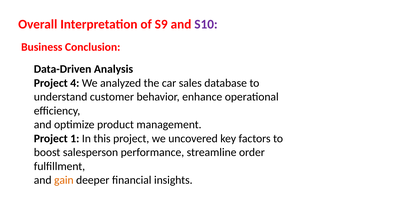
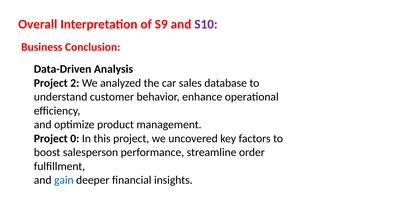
4: 4 -> 2
1: 1 -> 0
gain colour: orange -> blue
